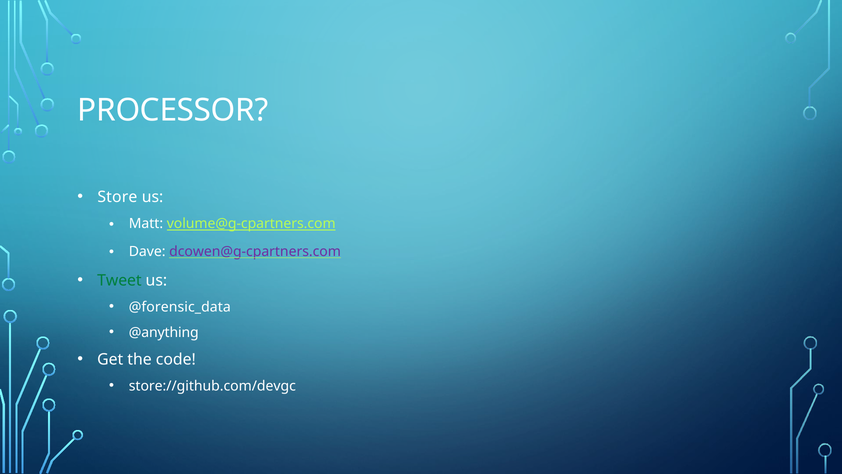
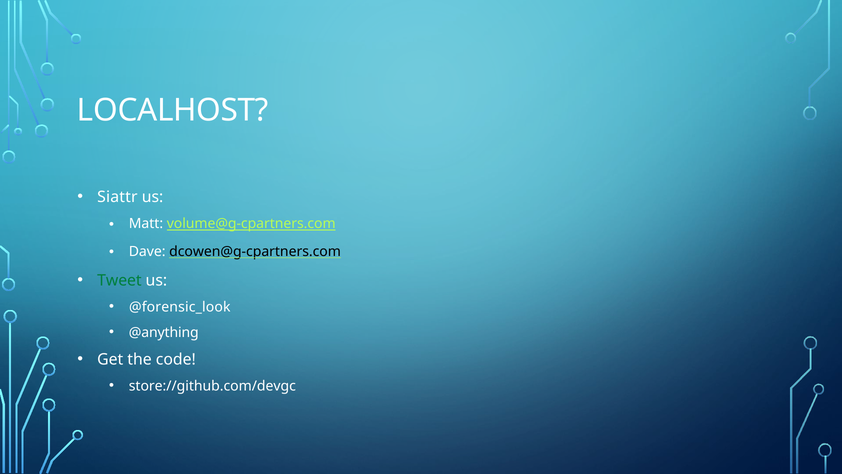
PROCESSOR: PROCESSOR -> LOCALHOST
Store: Store -> Siattr
dcowen@g-cpartners.com colour: purple -> black
@forensic_data: @forensic_data -> @forensic_look
